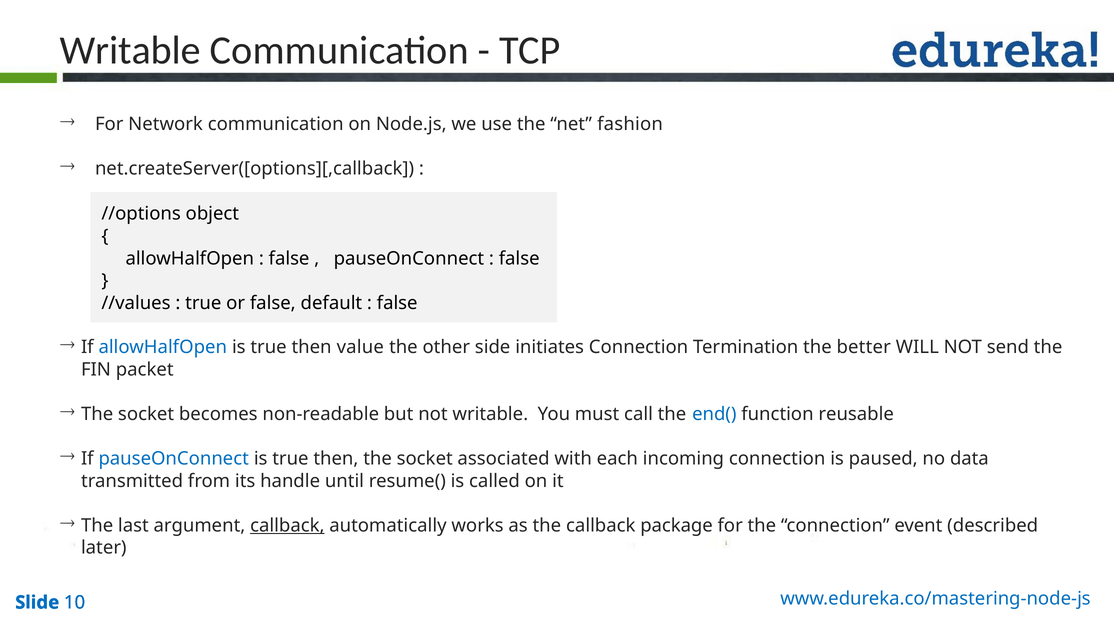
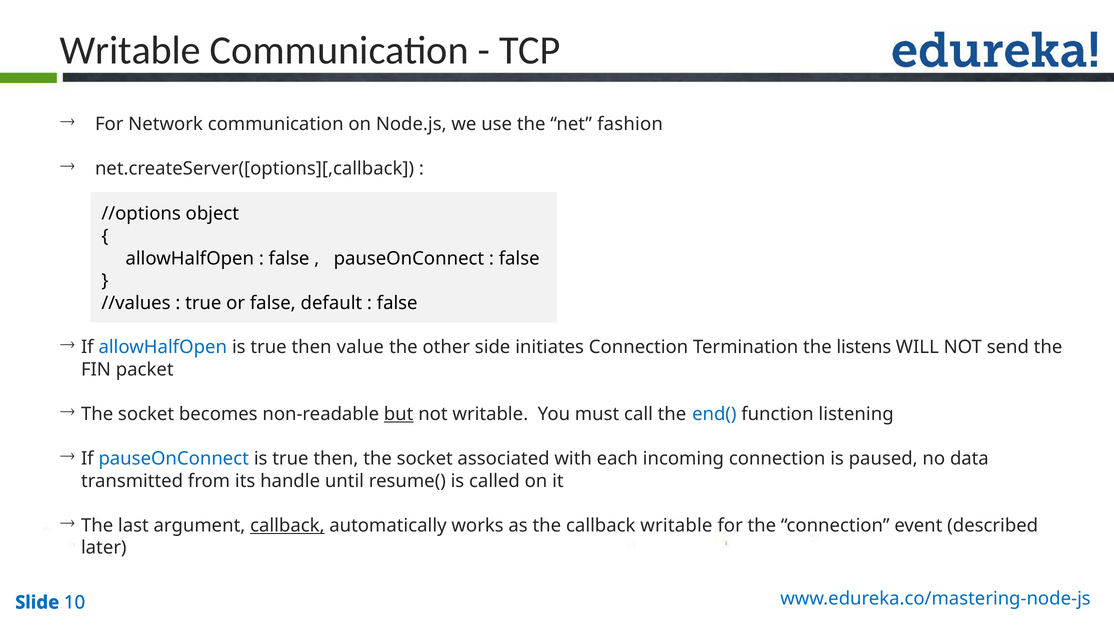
better: better -> listens
but underline: none -> present
reusable: reusable -> listening
callback package: package -> writable
